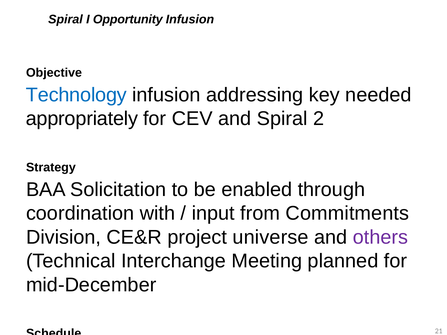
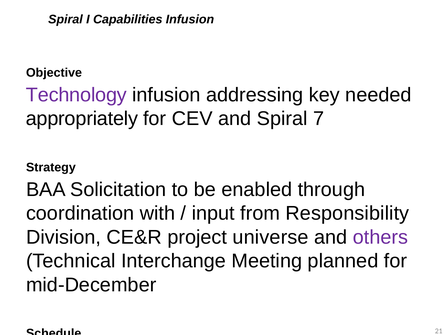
Opportunity: Opportunity -> Capabilities
Technology colour: blue -> purple
2: 2 -> 7
Commitments: Commitments -> Responsibility
